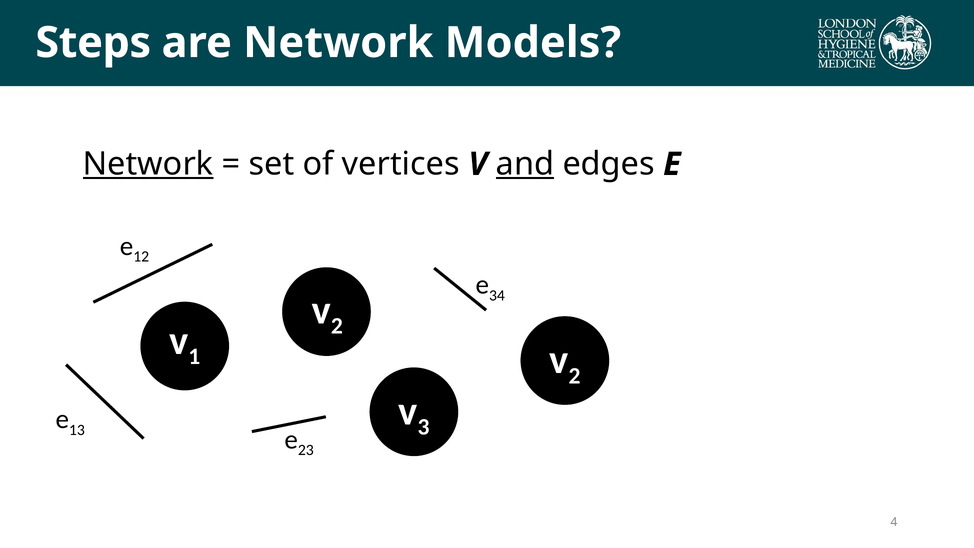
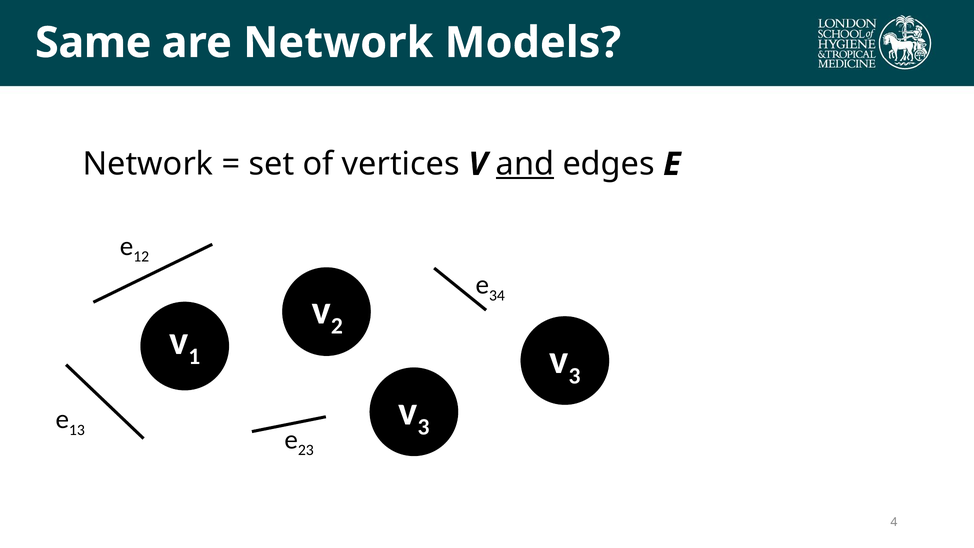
Steps: Steps -> Same
Network at (148, 164) underline: present -> none
2 at (574, 376): 2 -> 3
